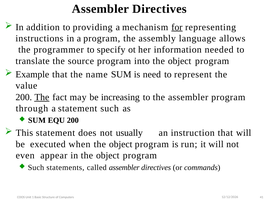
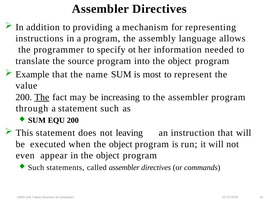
for underline: present -> none
need: need -> most
usually: usually -> leaving
